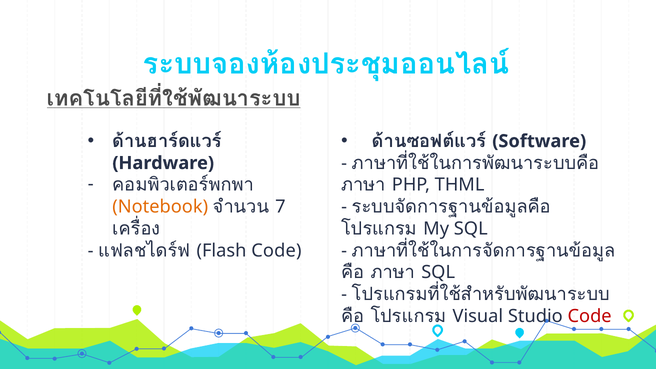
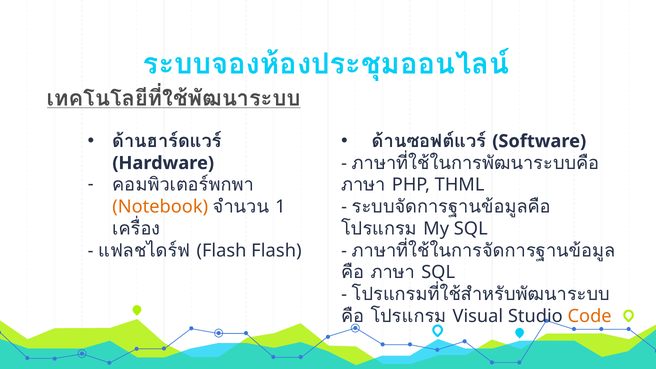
7: 7 -> 1
Flash Code: Code -> Flash
Code at (590, 316) colour: red -> orange
